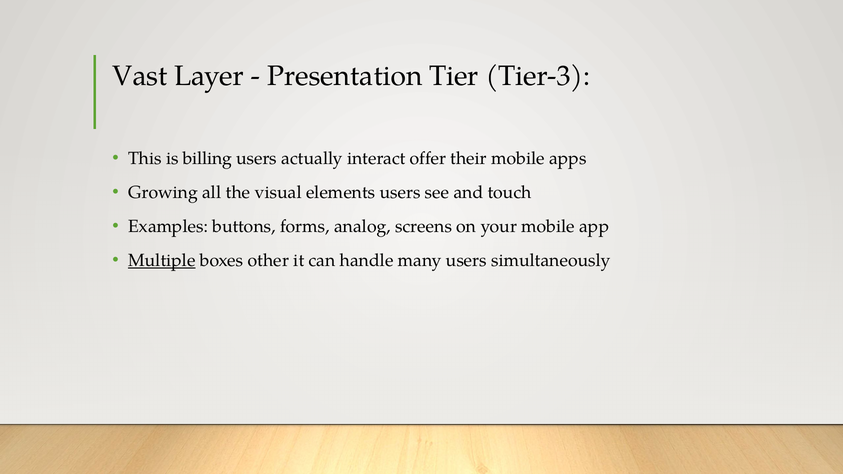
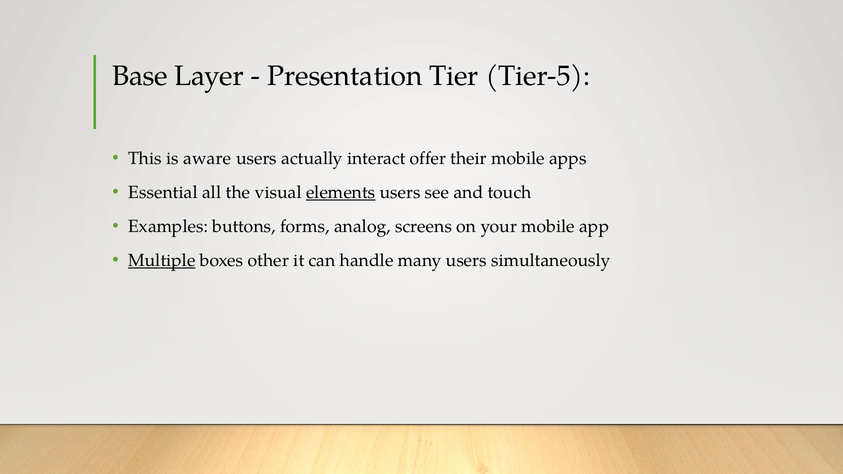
Vast: Vast -> Base
Tier-3: Tier-3 -> Tier-5
billing: billing -> aware
Growing: Growing -> Essential
elements underline: none -> present
